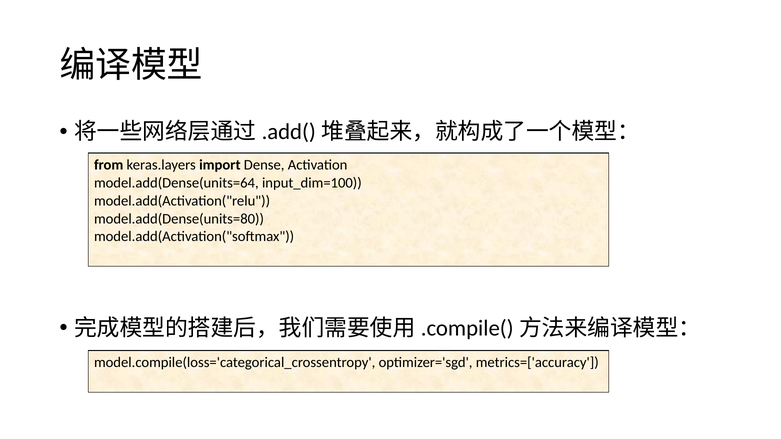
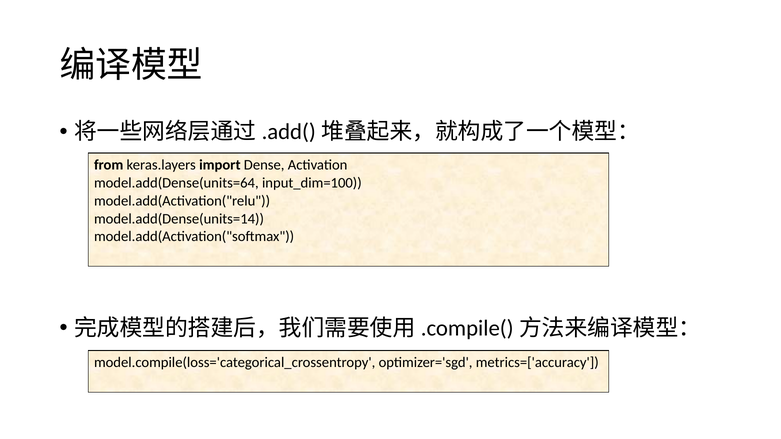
model.add(Dense(units=80: model.add(Dense(units=80 -> model.add(Dense(units=14
